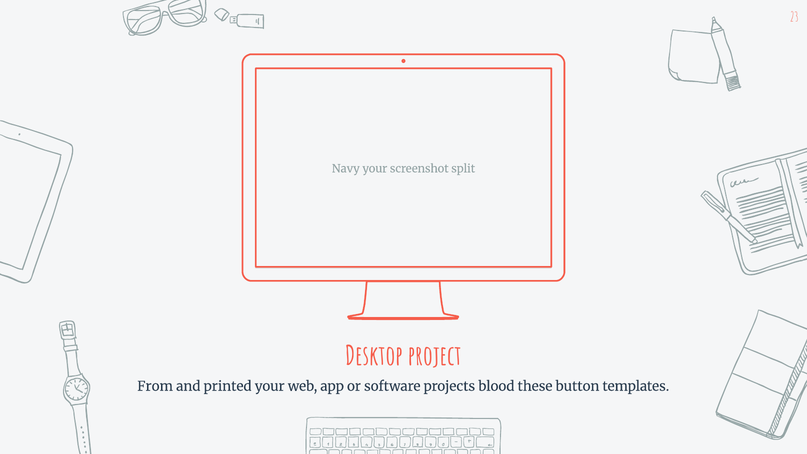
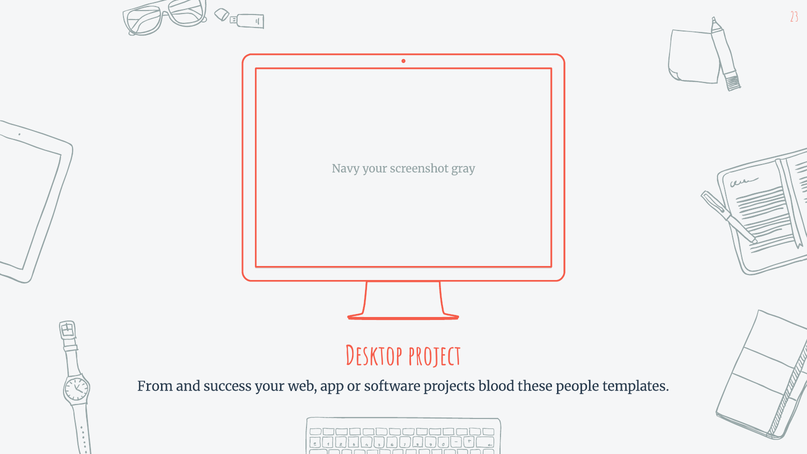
split: split -> gray
printed: printed -> success
button: button -> people
